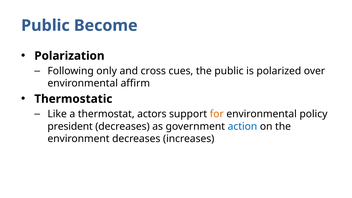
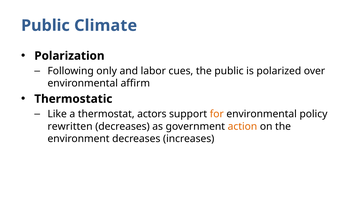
Become: Become -> Climate
cross: cross -> labor
president: president -> rewritten
action colour: blue -> orange
